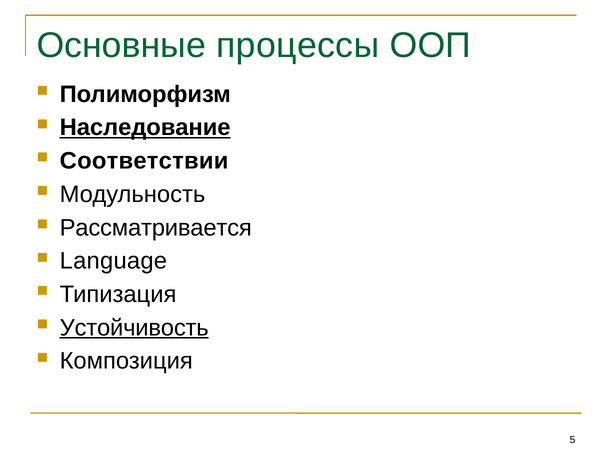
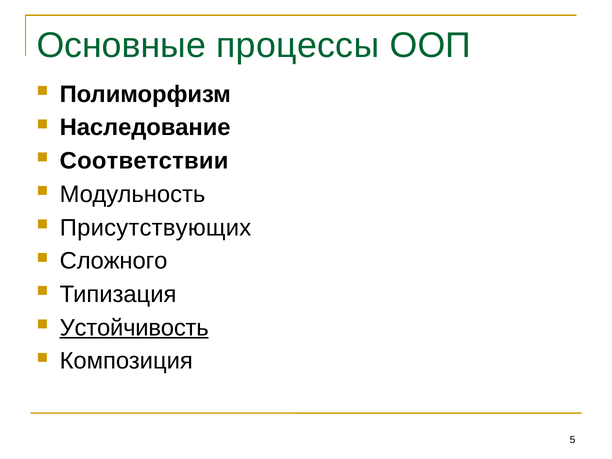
Наследование underline: present -> none
Рассматривается: Рассматривается -> Присутствующих
Language: Language -> Сложного
